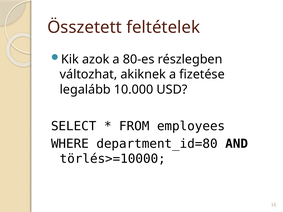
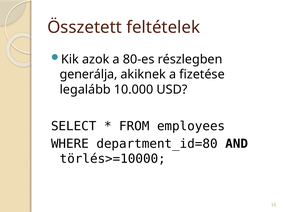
változhat: változhat -> generálja
